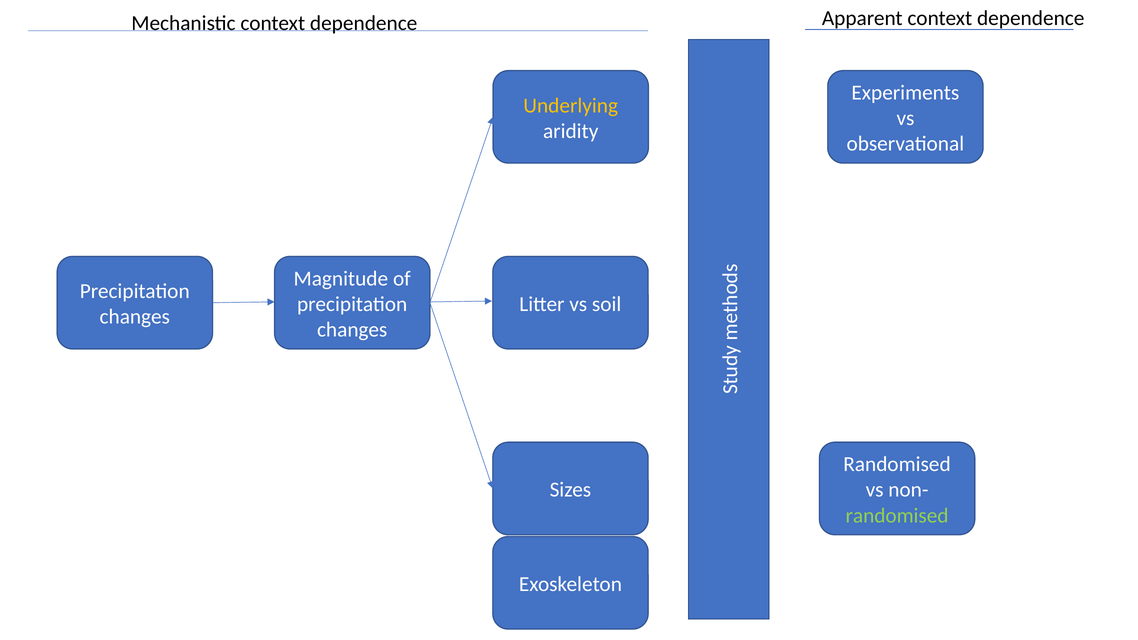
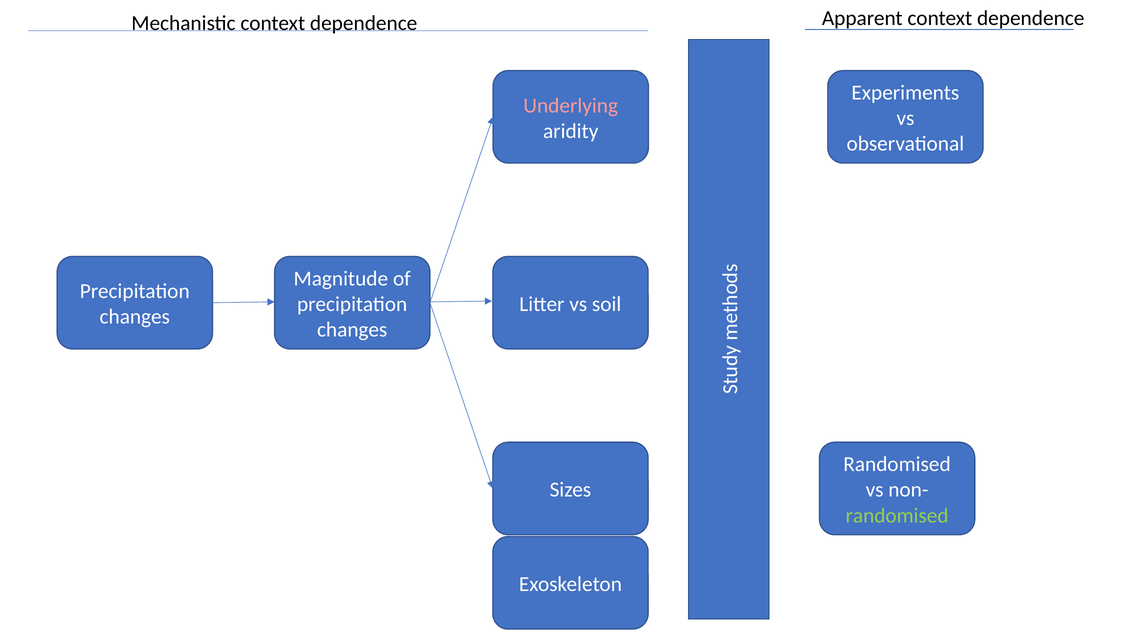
Underlying colour: yellow -> pink
